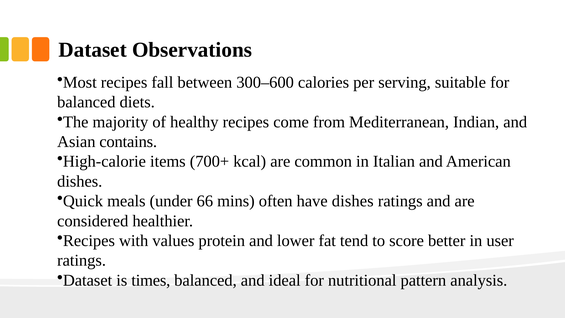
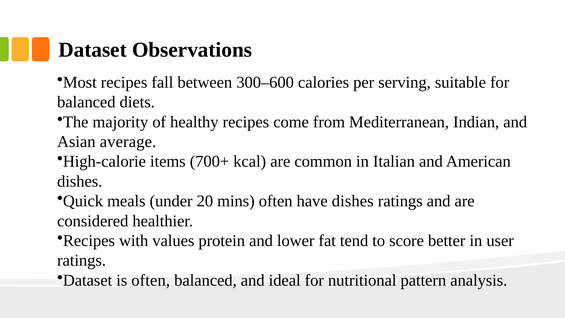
contains: contains -> average
66: 66 -> 20
is times: times -> often
